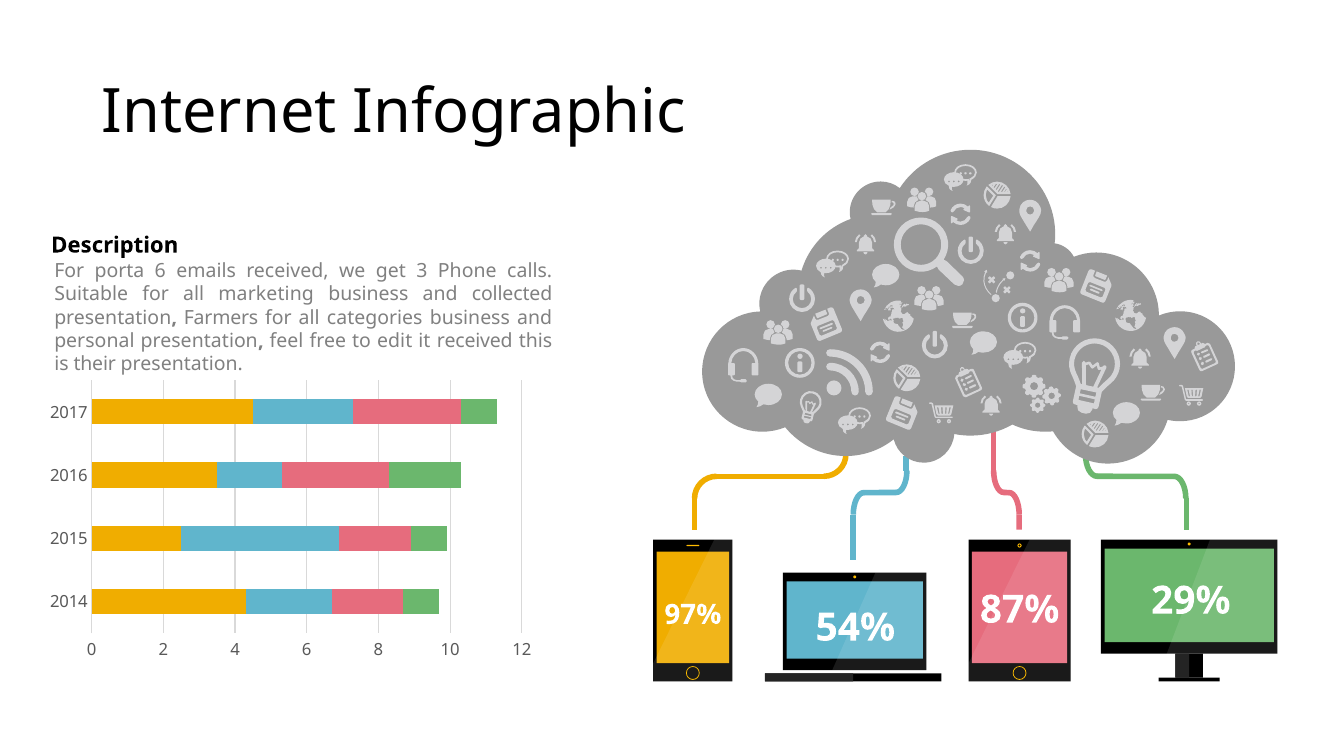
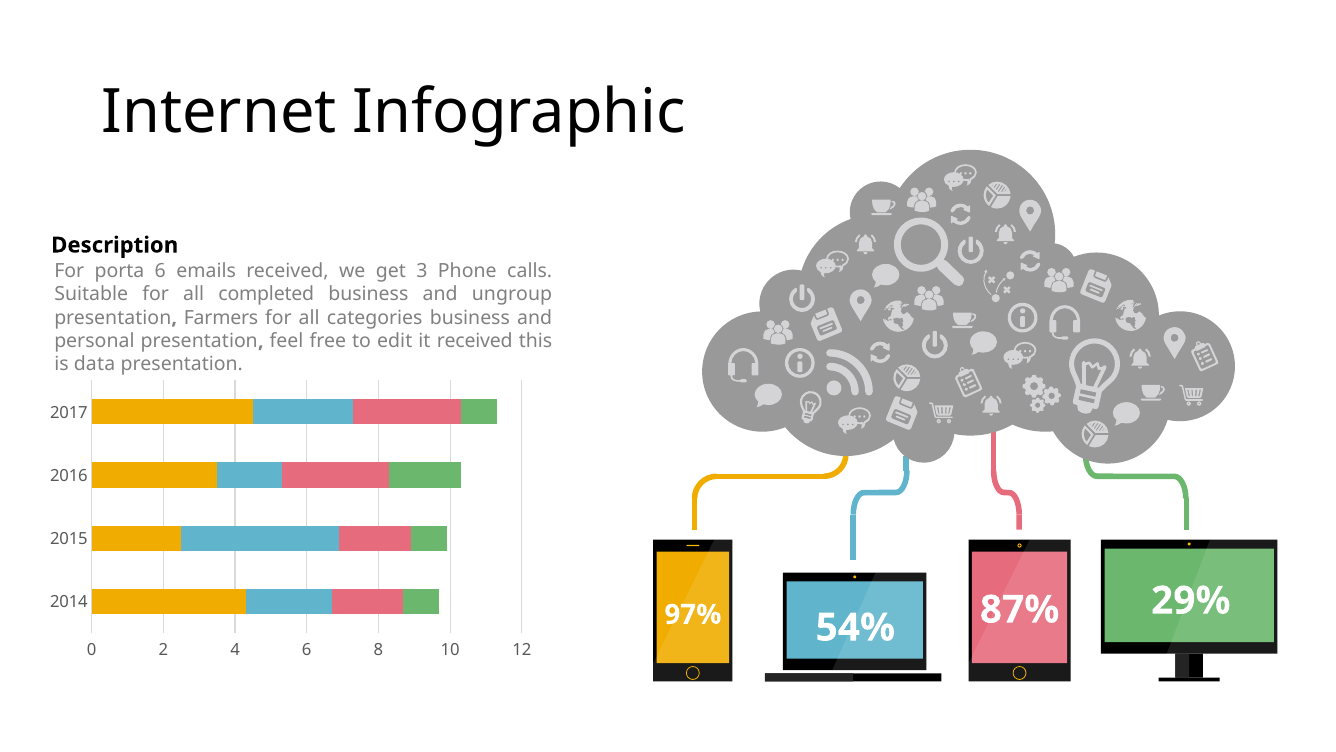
marketing: marketing -> completed
collected: collected -> ungroup
their: their -> data
